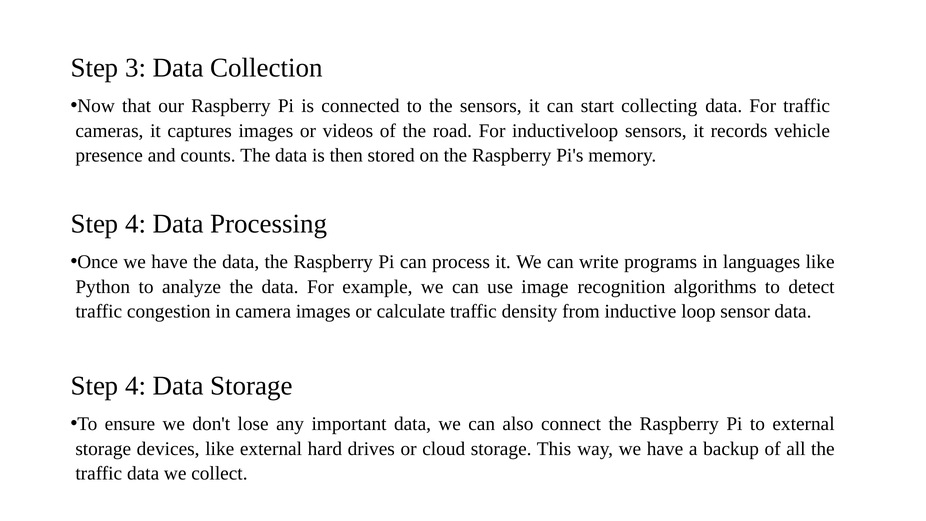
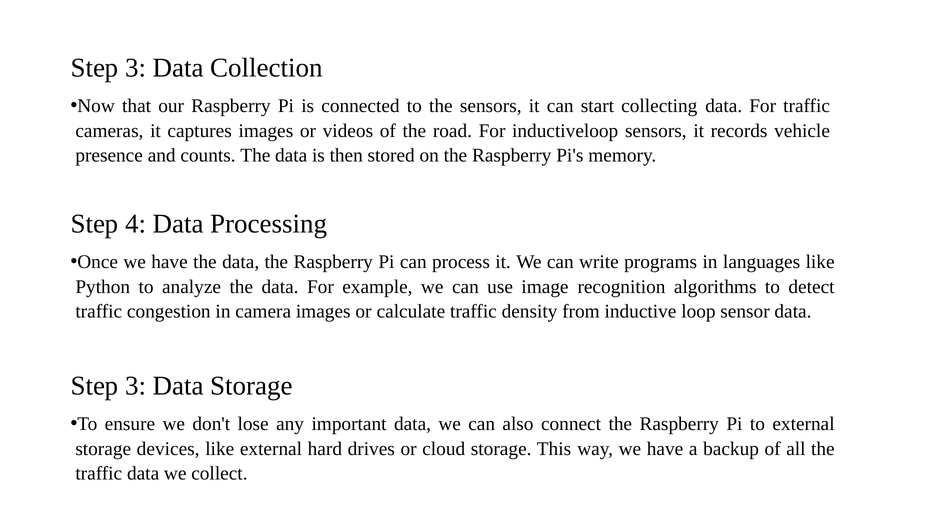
4 at (136, 386): 4 -> 3
